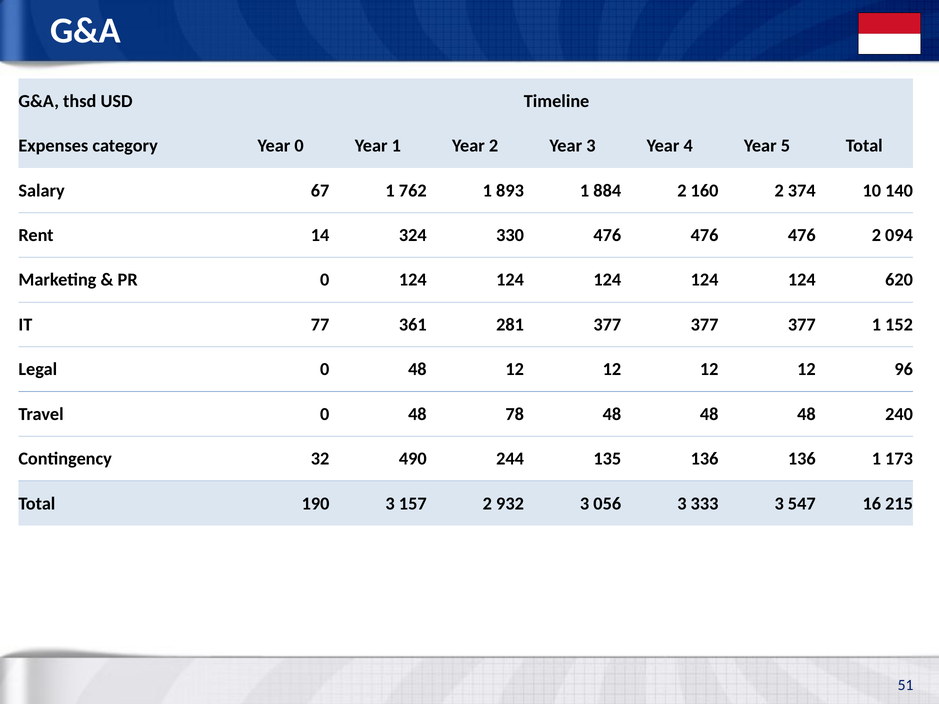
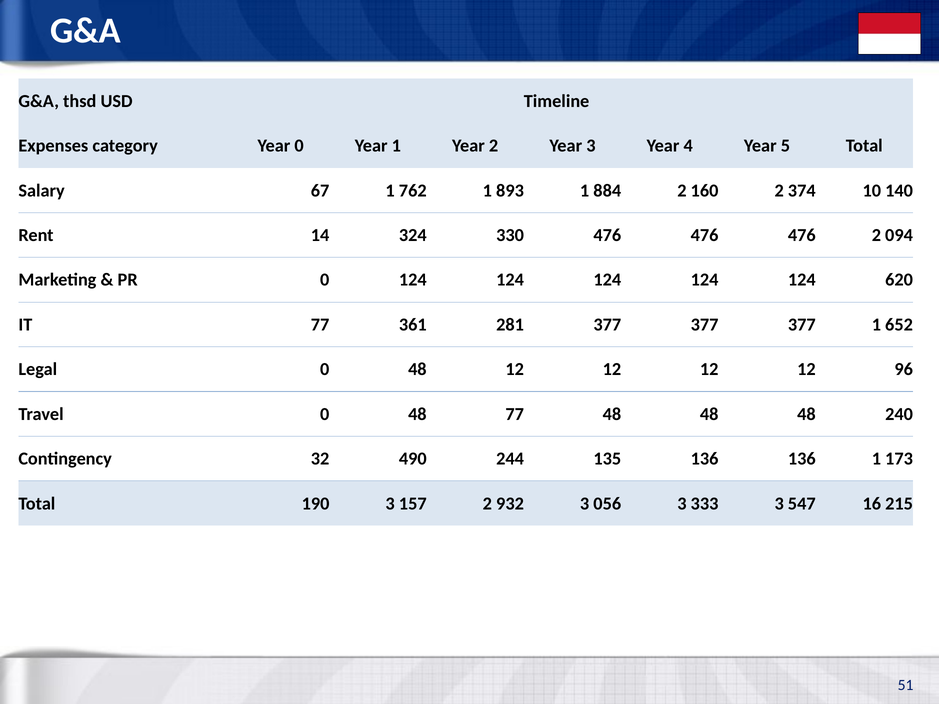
152: 152 -> 652
48 78: 78 -> 77
